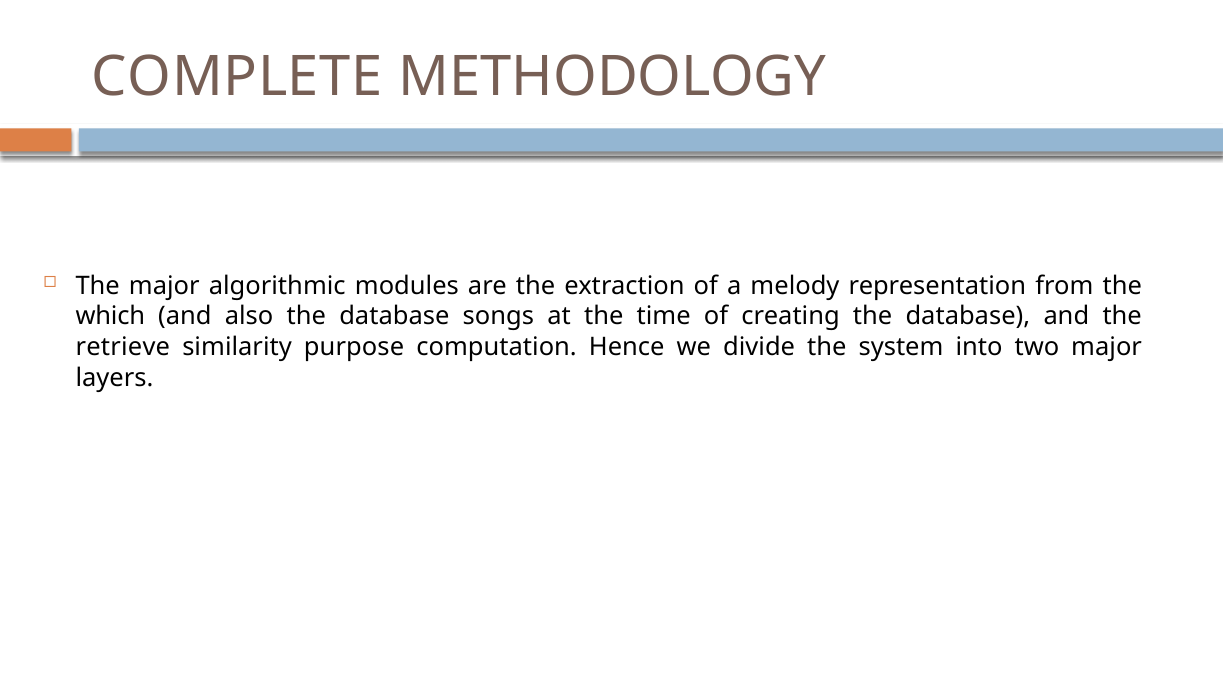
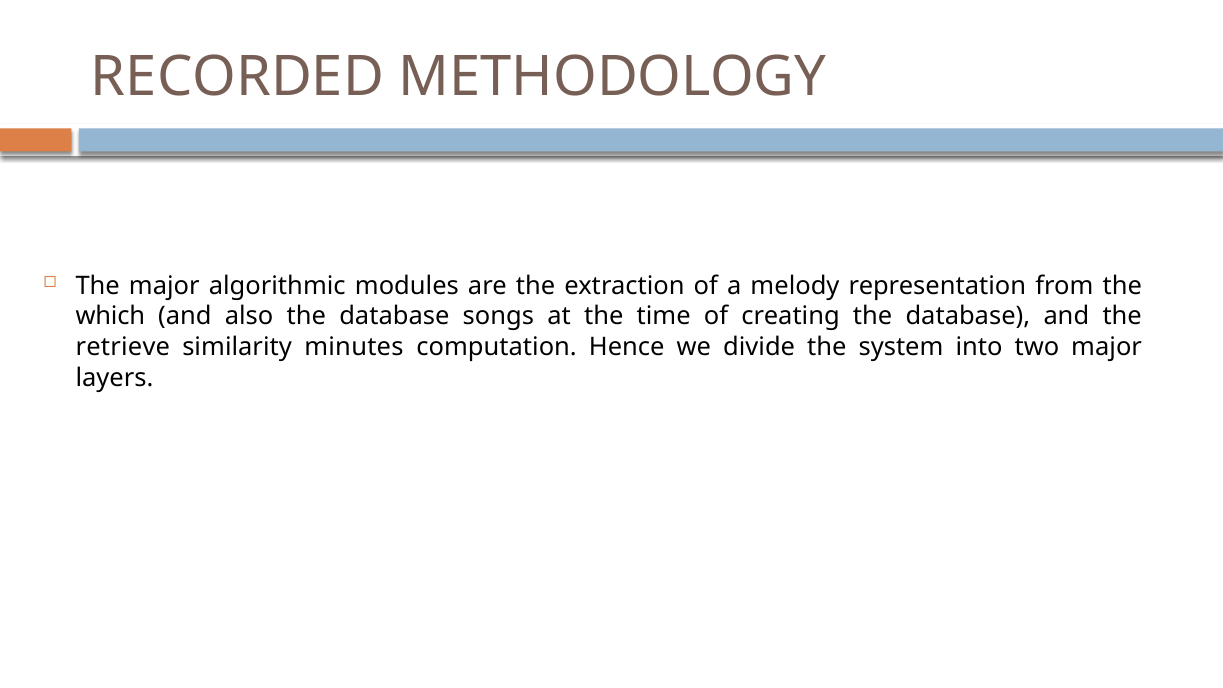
COMPLETE: COMPLETE -> RECORDED
purpose: purpose -> minutes
